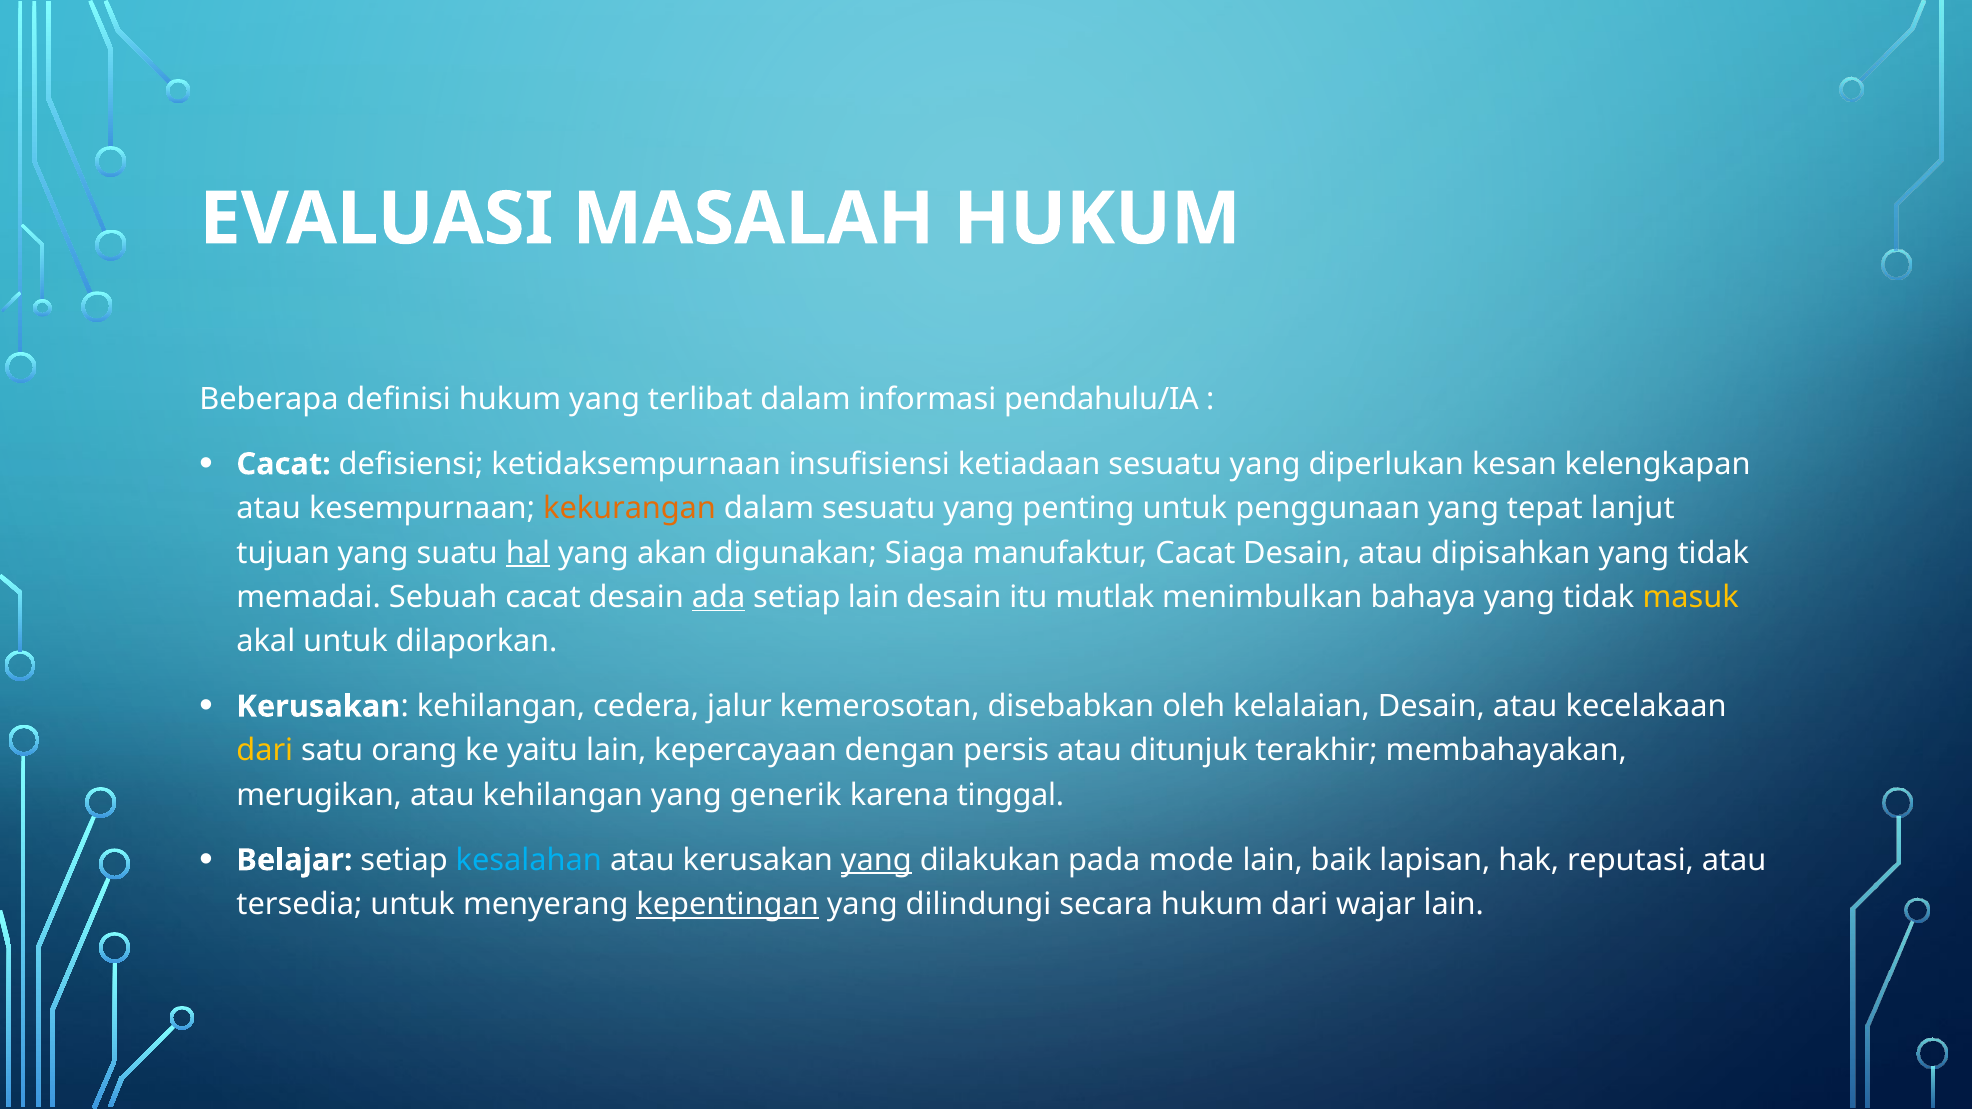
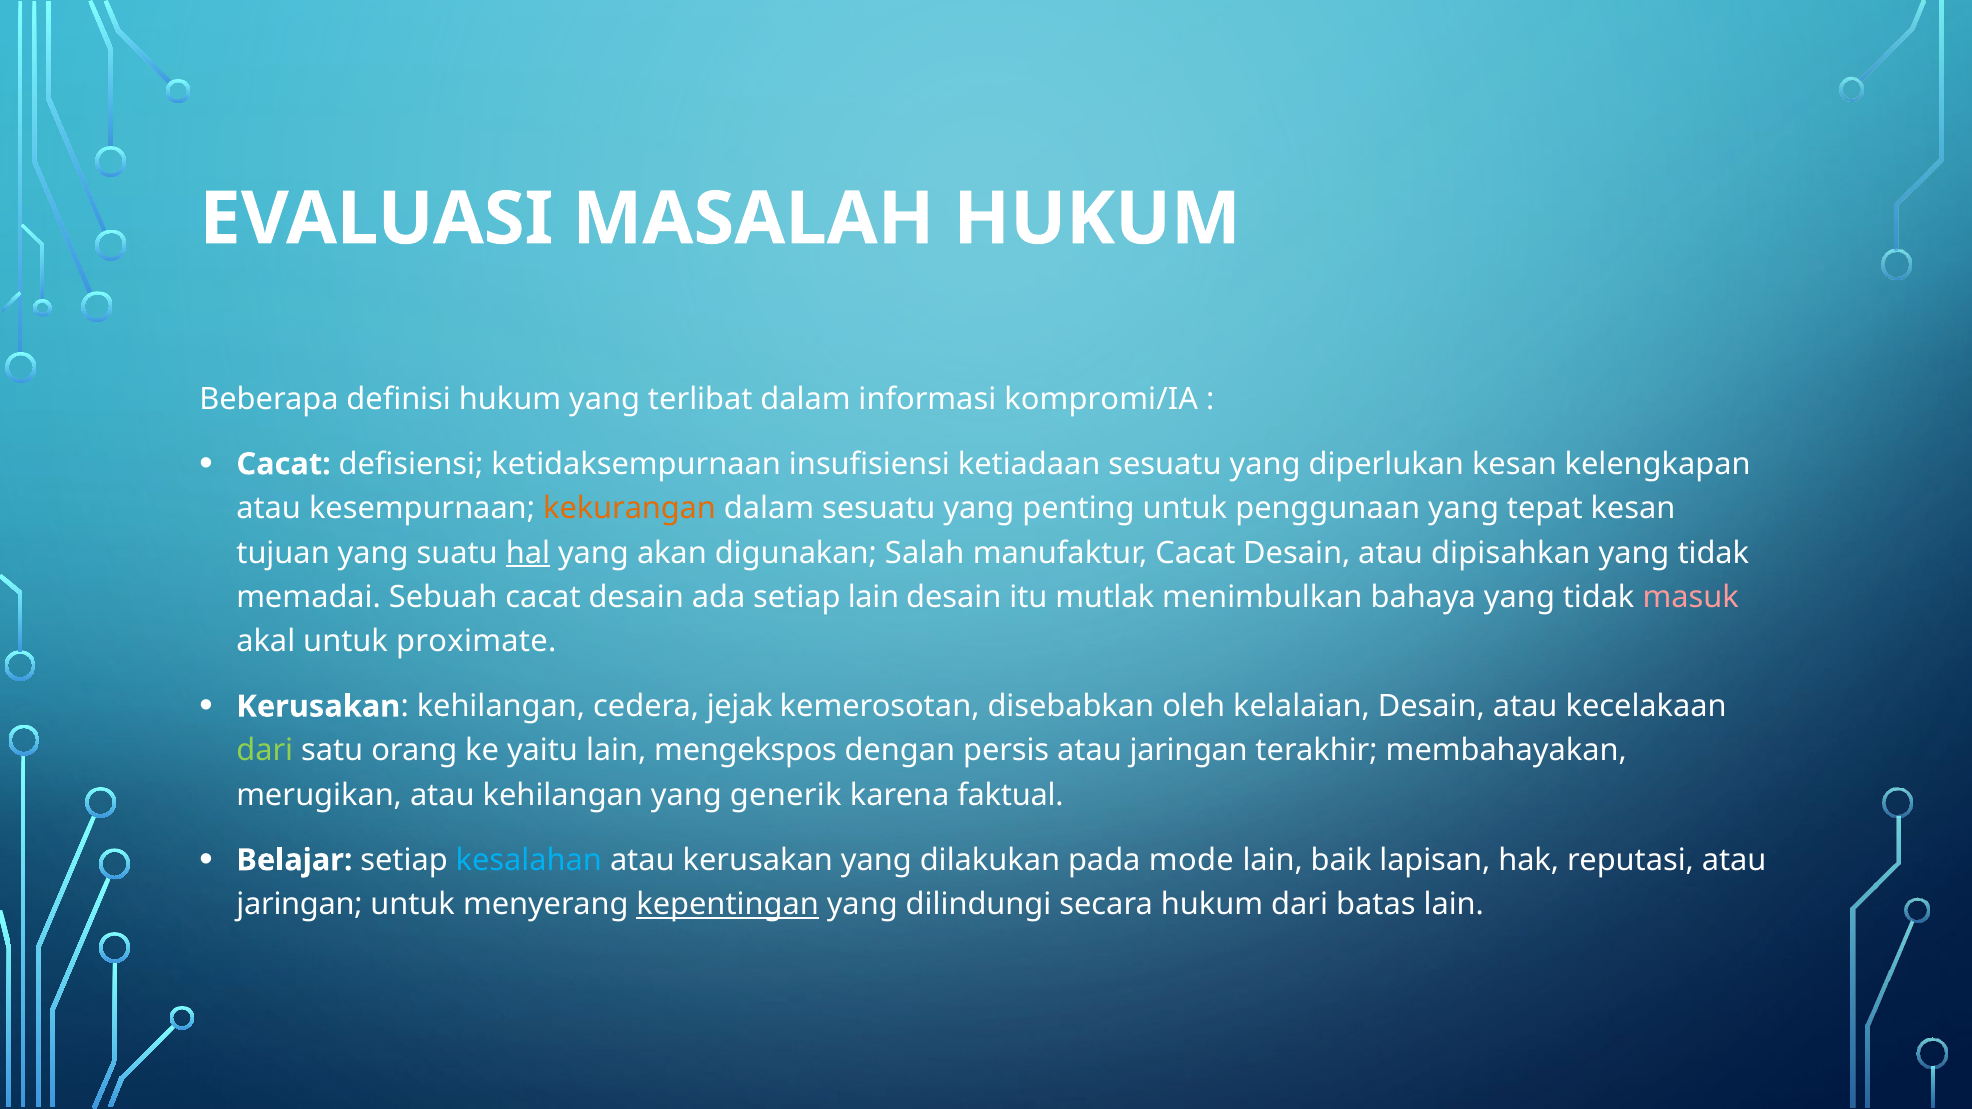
pendahulu/IA: pendahulu/IA -> kompromi/IA
tepat lanjut: lanjut -> kesan
Siaga: Siaga -> Salah
ada underline: present -> none
masuk colour: yellow -> pink
dilaporkan: dilaporkan -> proximate
jalur: jalur -> jejak
dari at (265, 751) colour: yellow -> light green
kepercayaan: kepercayaan -> mengekspos
ditunjuk at (1189, 751): ditunjuk -> jaringan
tinggal: tinggal -> faktual
yang at (876, 860) underline: present -> none
tersedia at (299, 905): tersedia -> jaringan
wajar: wajar -> batas
